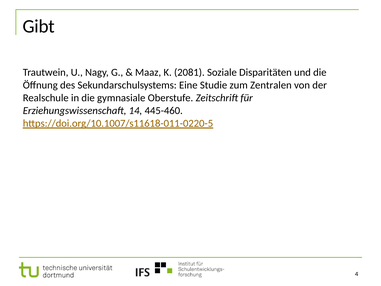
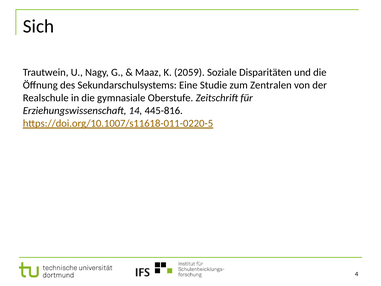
Gibt: Gibt -> Sich
2081: 2081 -> 2059
445-460: 445-460 -> 445-816
